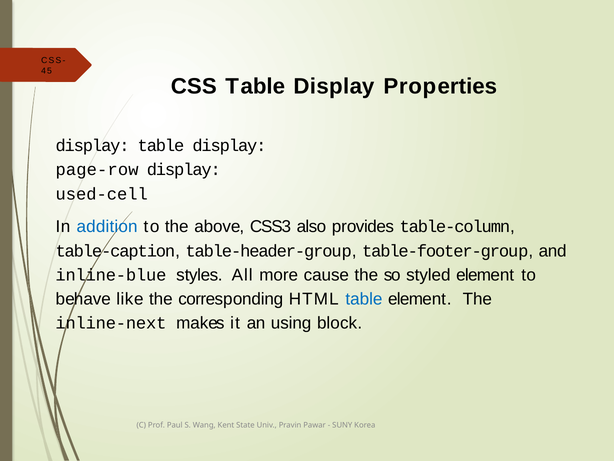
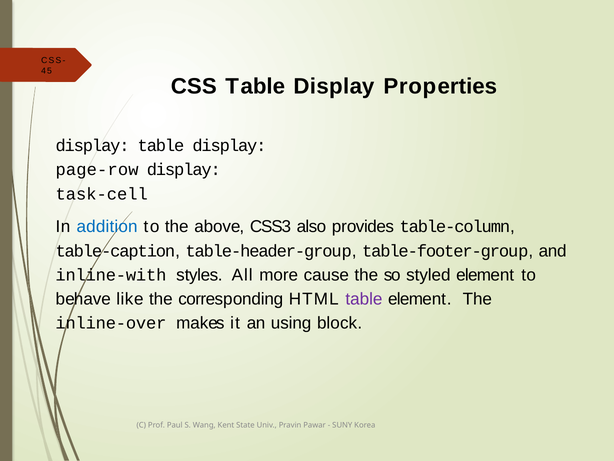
used-cell: used-cell -> task-cell
inline-blue: inline-blue -> inline-with
table at (364, 299) colour: blue -> purple
inline-next: inline-next -> inline-over
